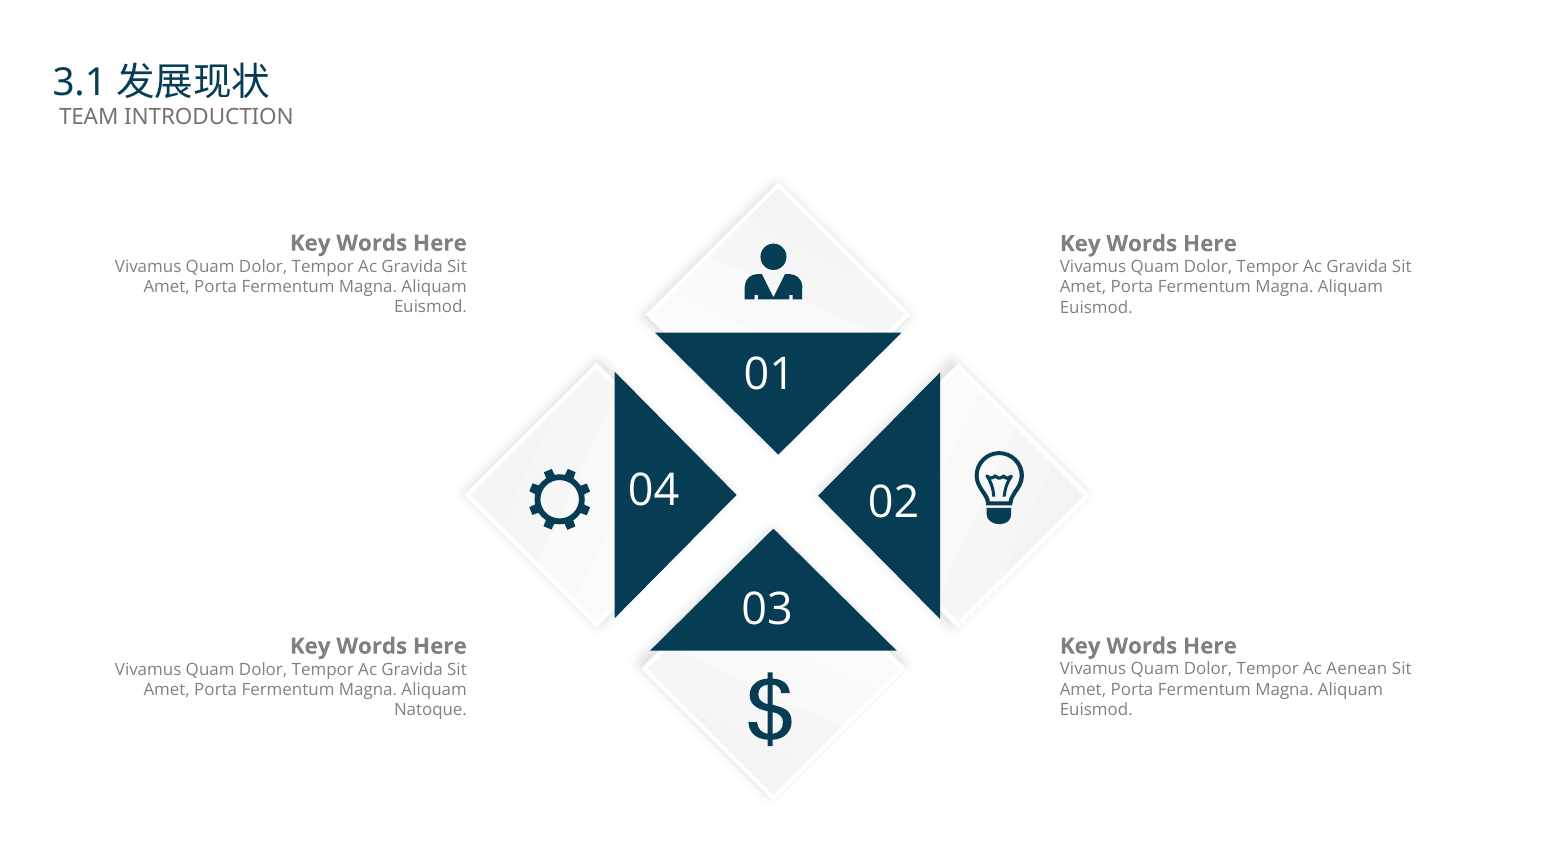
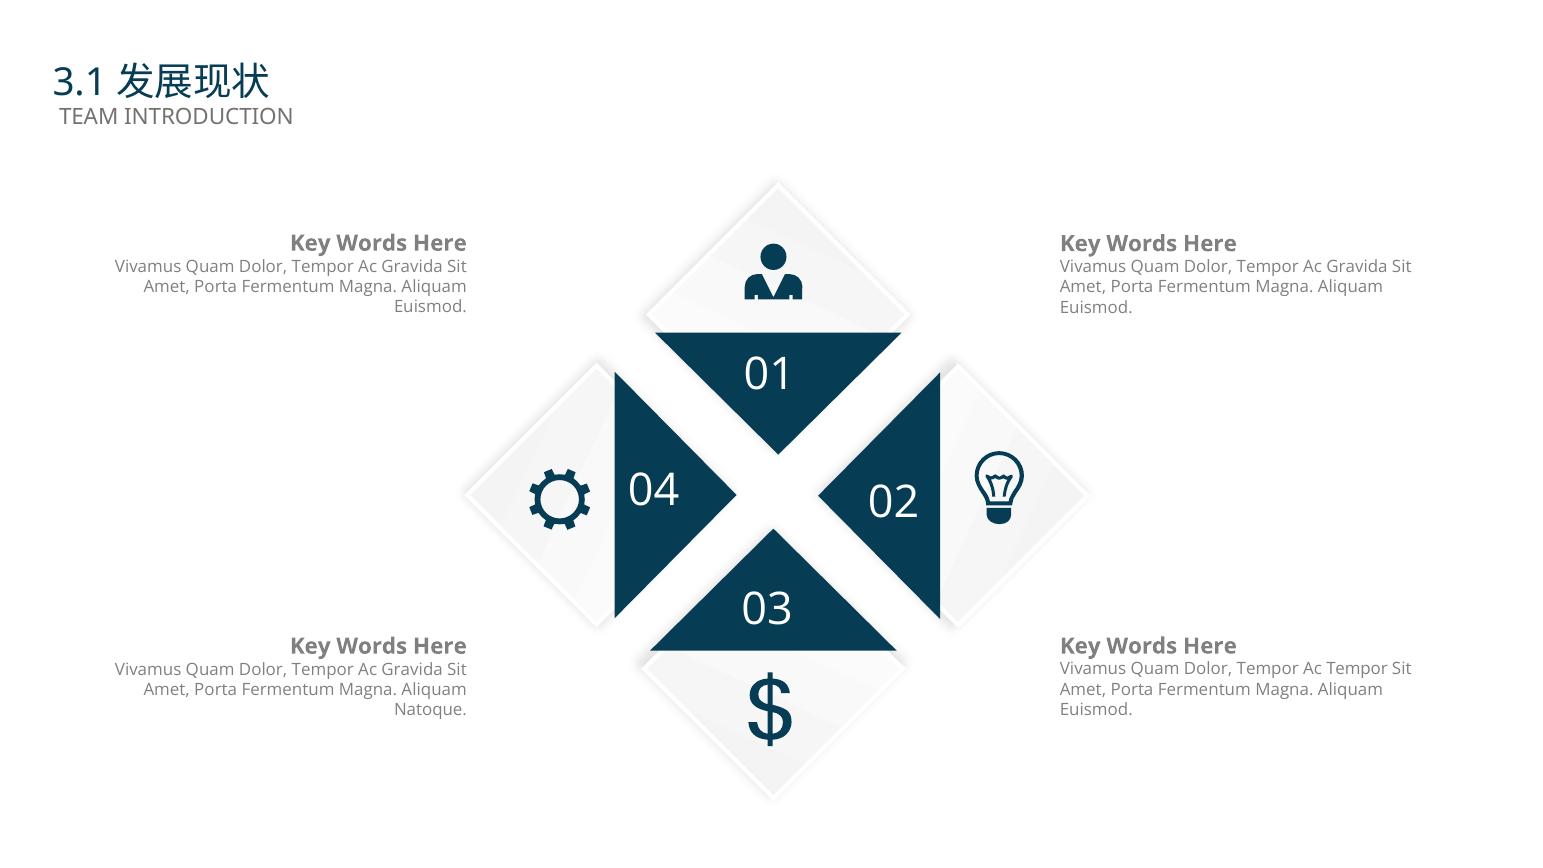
Ac Aenean: Aenean -> Tempor
